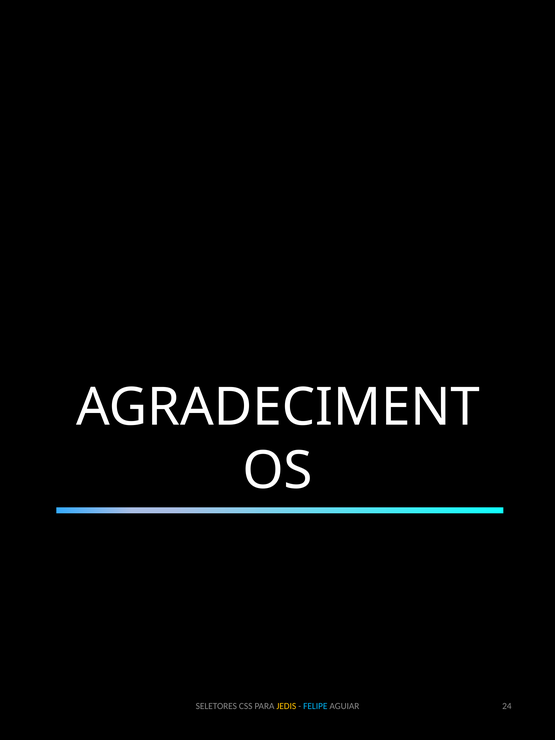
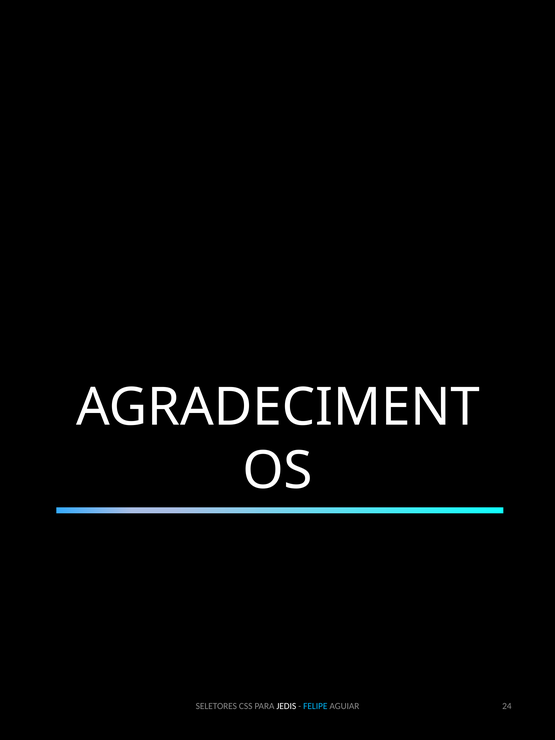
JEDIS colour: yellow -> white
